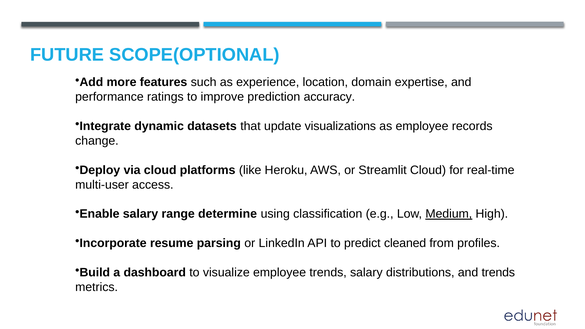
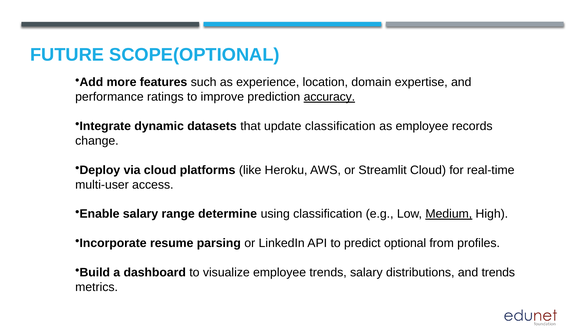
accuracy underline: none -> present
update visualizations: visualizations -> classification
cleaned: cleaned -> optional
